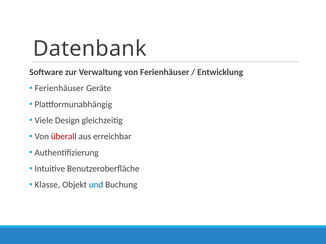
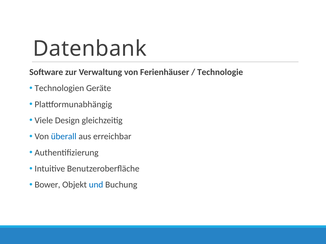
Entwicklung: Entwicklung -> Technologie
Ferienhäuser at (59, 88): Ferienhäuser -> Technologien
überall colour: red -> blue
Klasse: Klasse -> Bower
